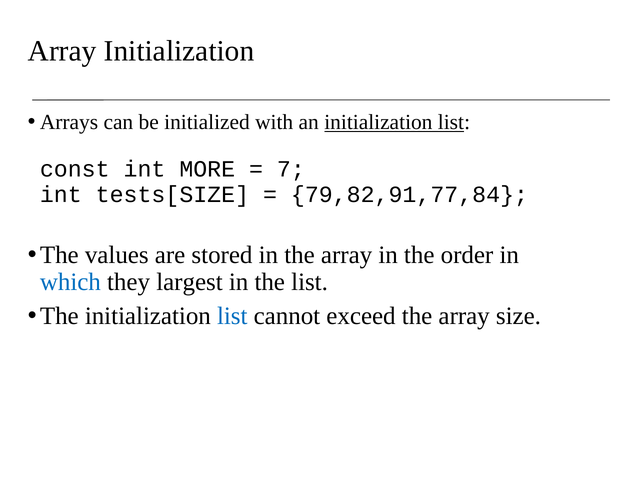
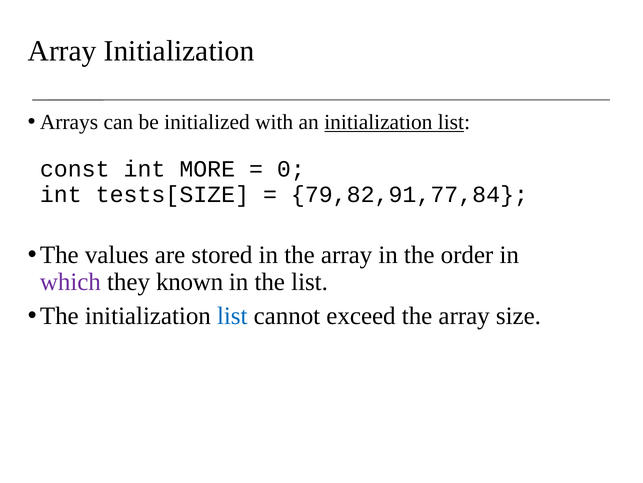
7: 7 -> 0
which colour: blue -> purple
largest: largest -> known
